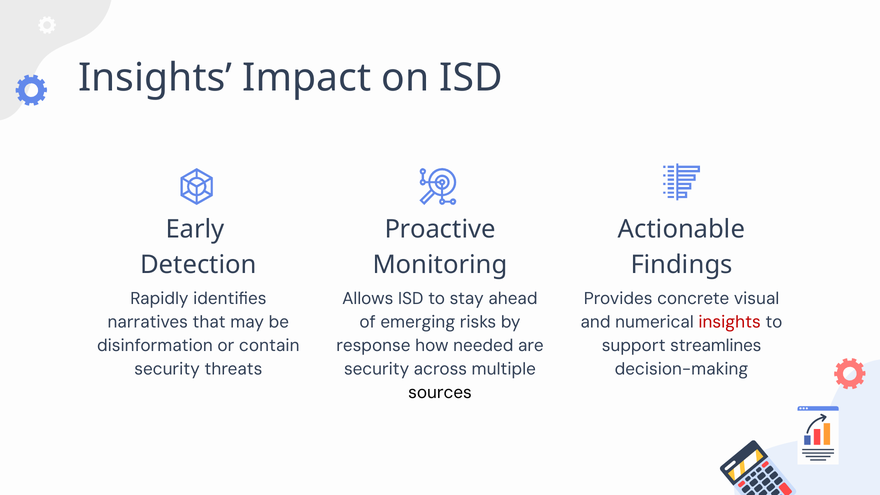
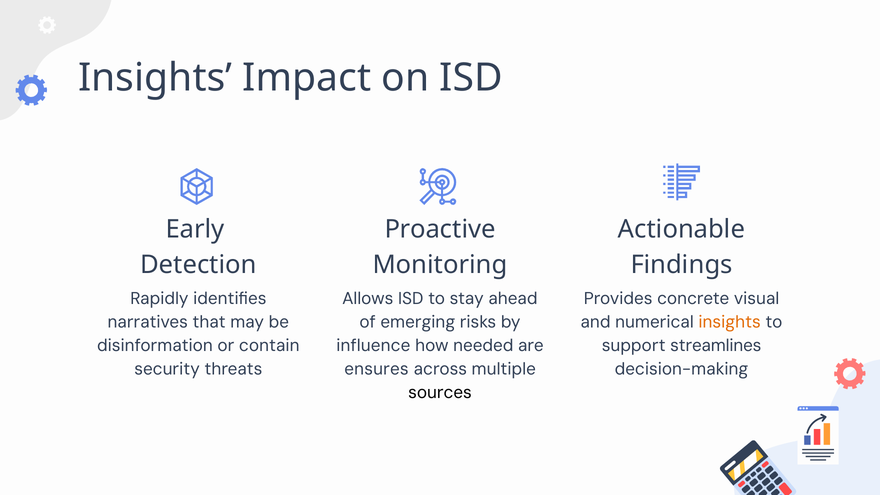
insights at (730, 322) colour: red -> orange
response: response -> influence
security at (377, 369): security -> ensures
